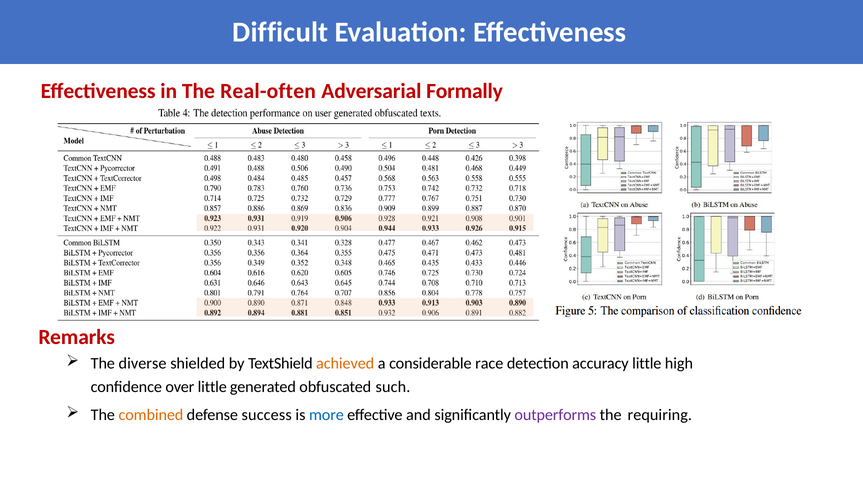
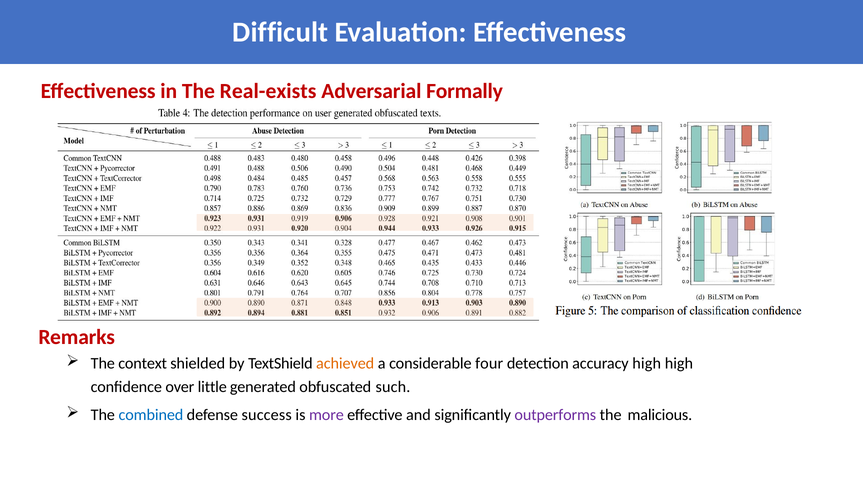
Real-often: Real-often -> Real-exists
diverse: diverse -> context
race: race -> four
accuracy little: little -> high
combined colour: orange -> blue
more colour: blue -> purple
requiring: requiring -> malicious
